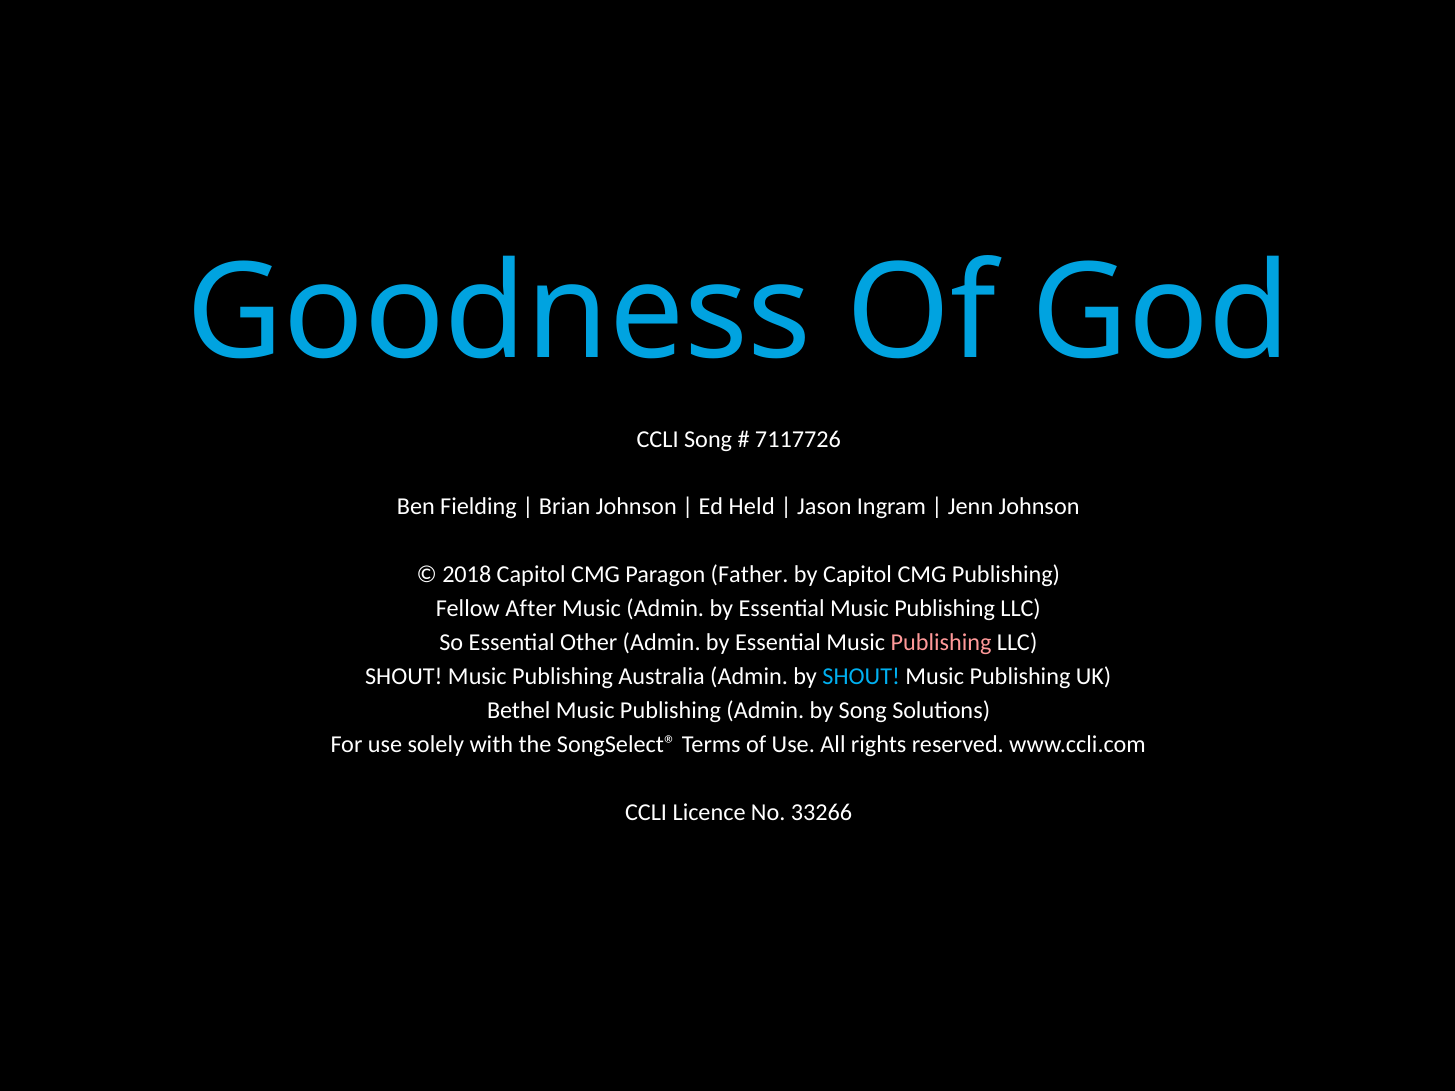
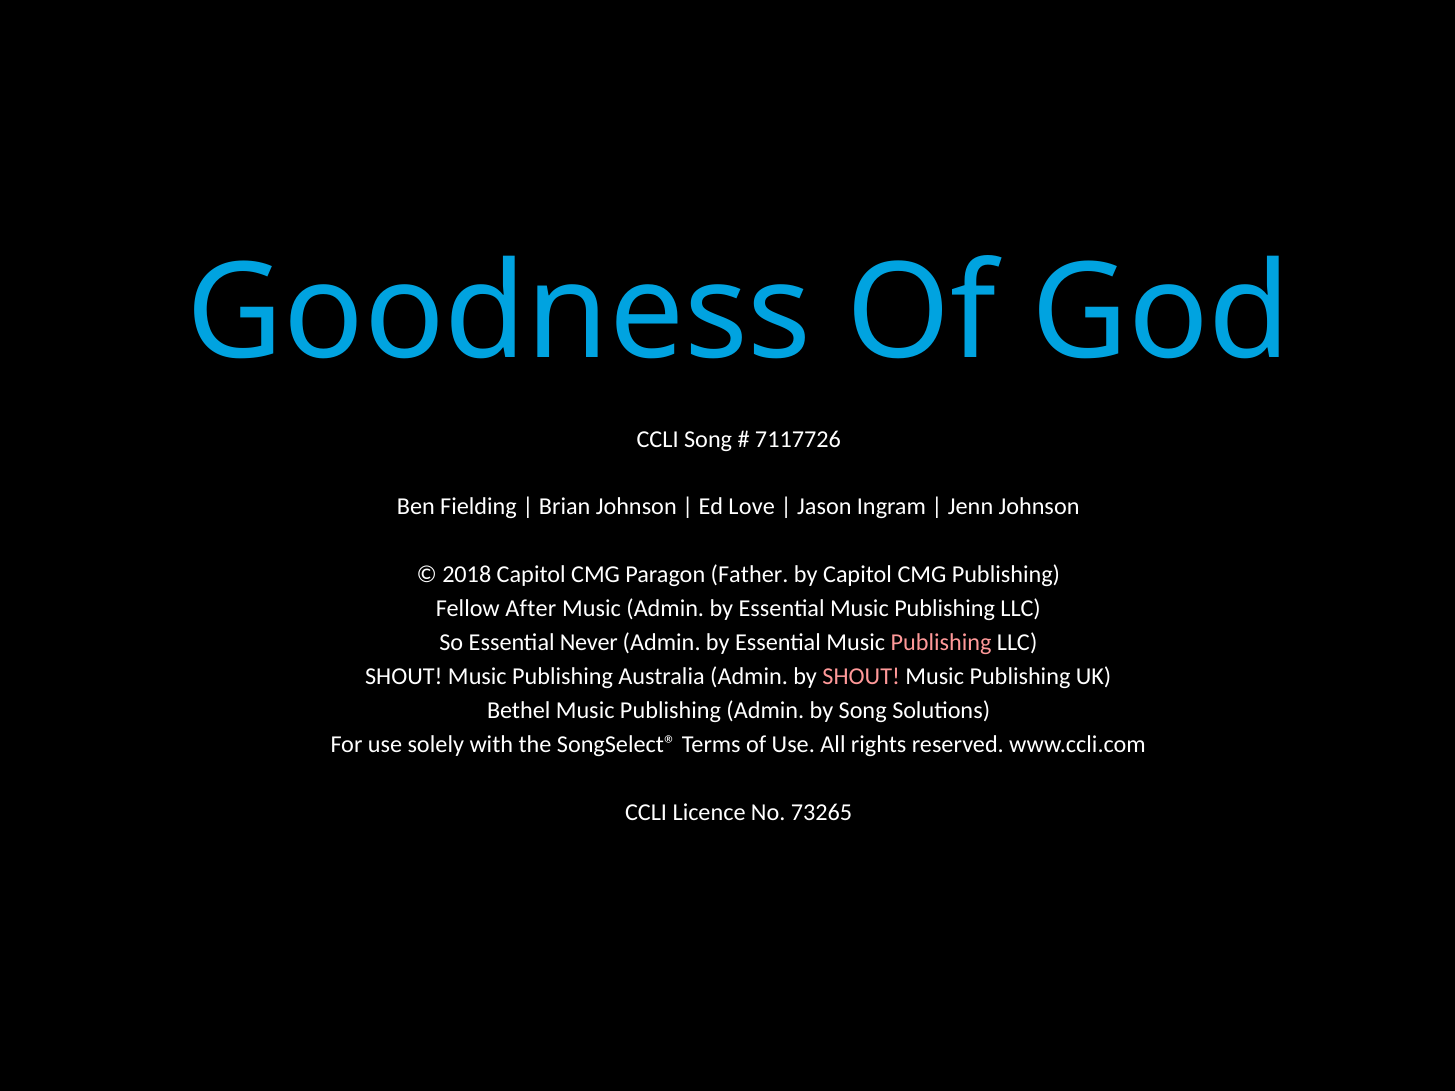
Held: Held -> Love
Other: Other -> Never
SHOUT at (861, 677) colour: light blue -> pink
33266: 33266 -> 73265
